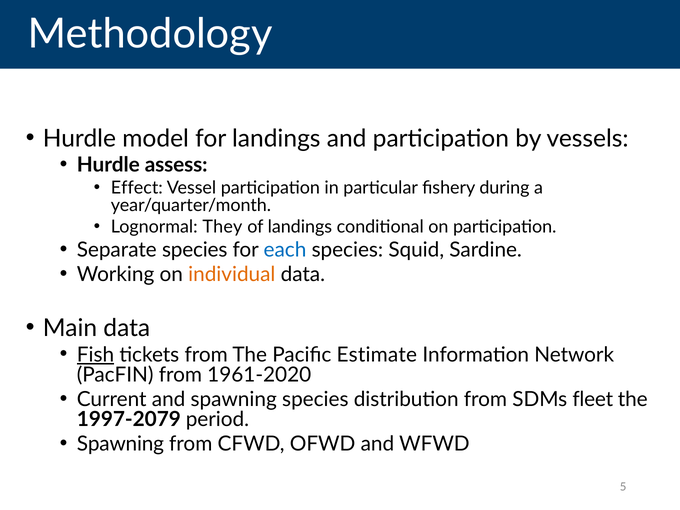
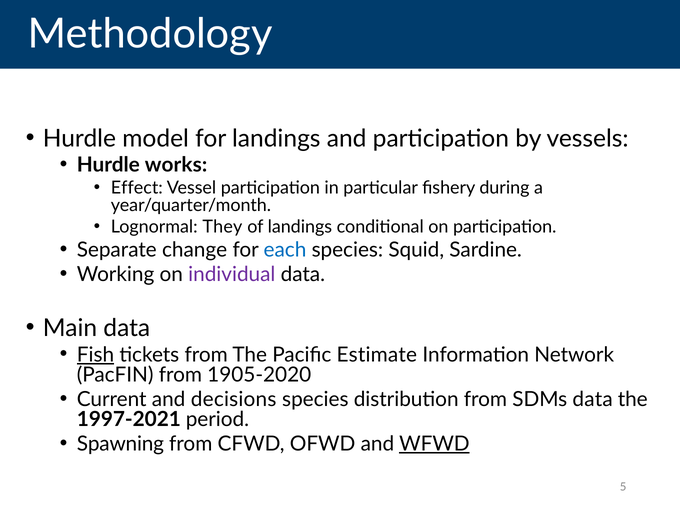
assess: assess -> works
Separate species: species -> change
individual colour: orange -> purple
1961-2020: 1961-2020 -> 1905-2020
and spawning: spawning -> decisions
SDMs fleet: fleet -> data
1997-2079: 1997-2079 -> 1997-2021
WFWD underline: none -> present
